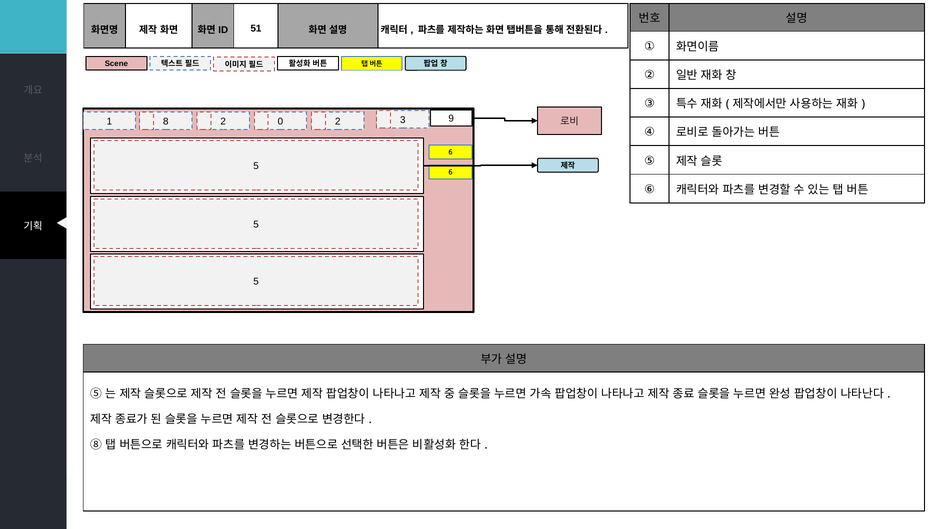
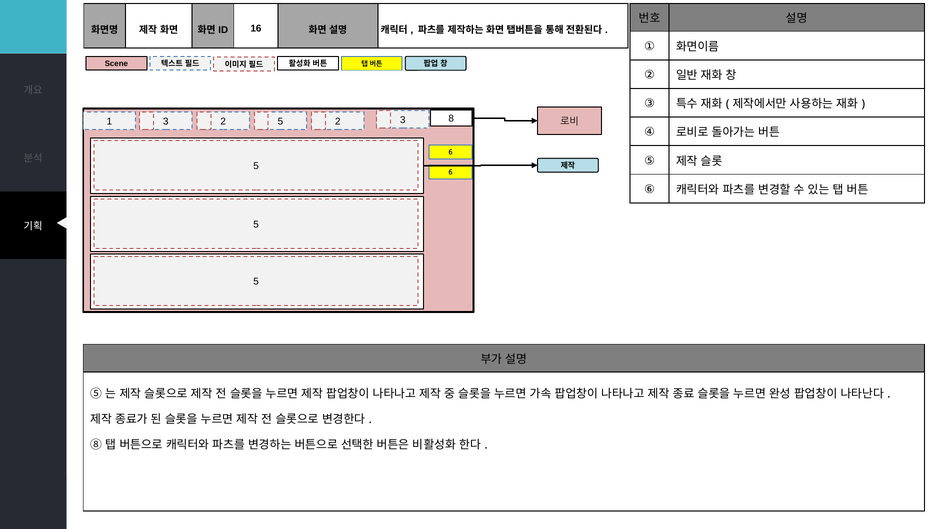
51: 51 -> 16
1 8: 8 -> 3
2 0: 0 -> 5
9: 9 -> 8
